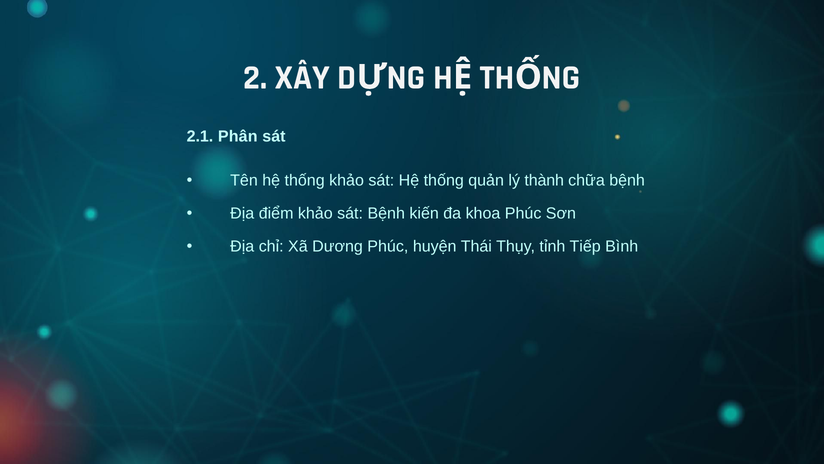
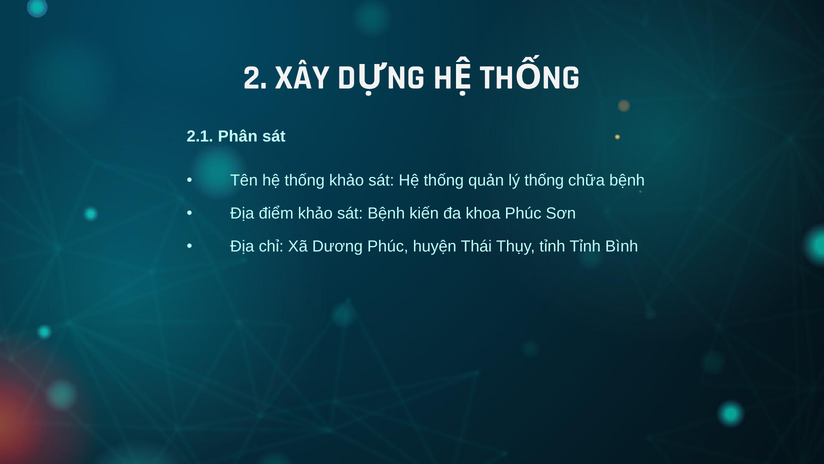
lý thành: thành -> thống
tỉnh Tiếp: Tiếp -> Tỉnh
